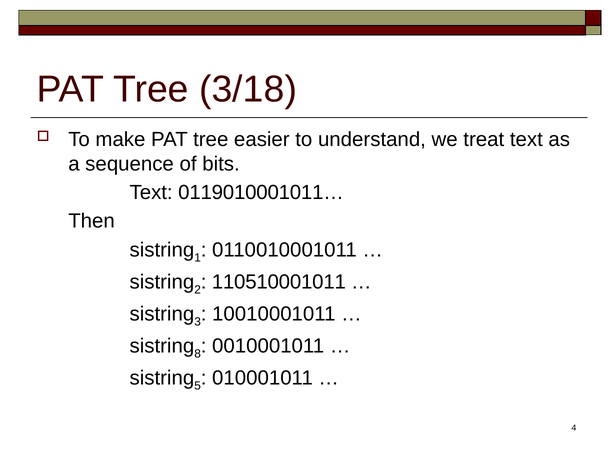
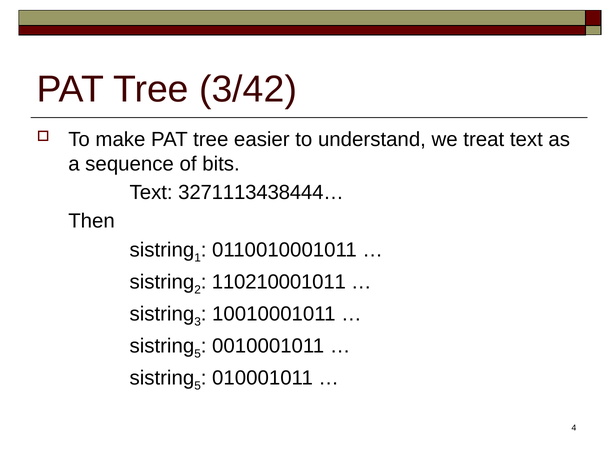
3/18: 3/18 -> 3/42
0119010001011…: 0119010001011… -> 3271113438444…
110510001011: 110510001011 -> 110210001011
8 at (198, 354): 8 -> 5
